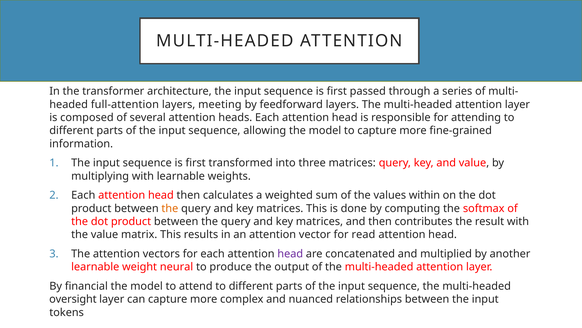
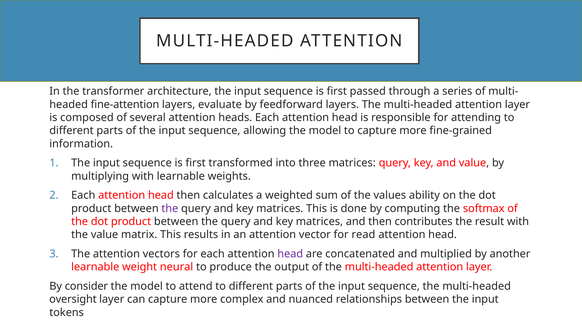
full-attention: full-attention -> fine-attention
meeting: meeting -> evaluate
within: within -> ability
the at (170, 208) colour: orange -> purple
financial: financial -> consider
